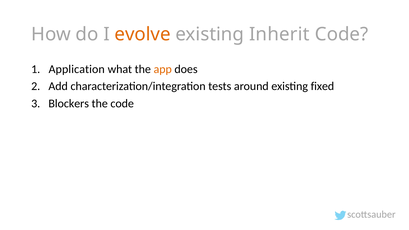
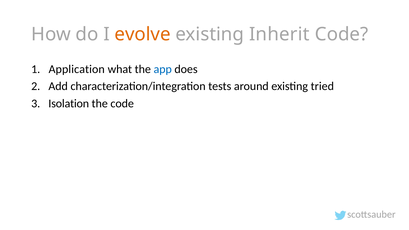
app colour: orange -> blue
fixed: fixed -> tried
Blockers: Blockers -> Isolation
